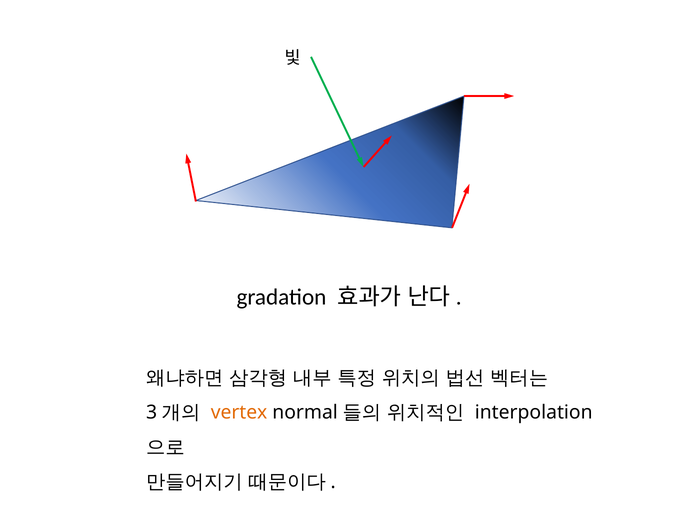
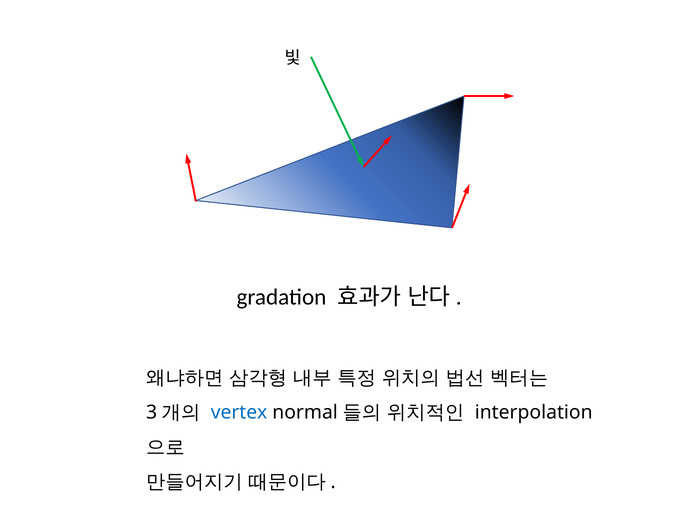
vertex colour: orange -> blue
